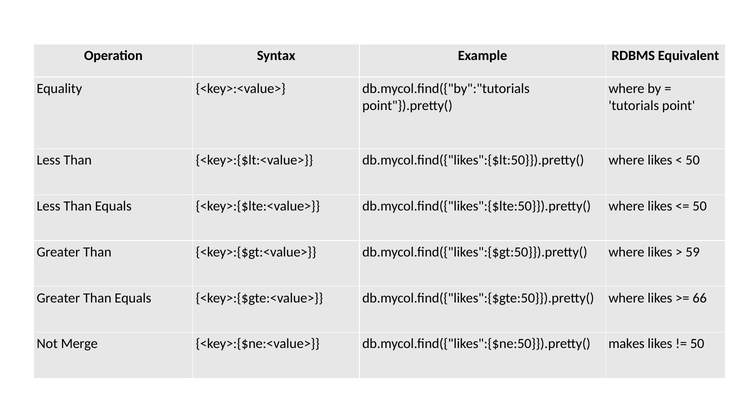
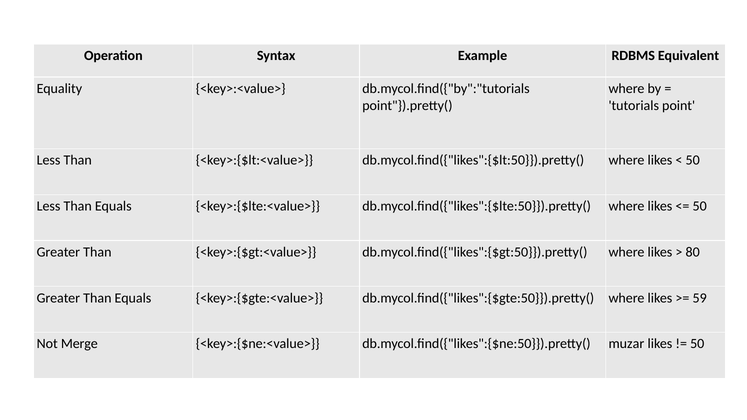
59: 59 -> 80
66: 66 -> 59
makes: makes -> muzar
